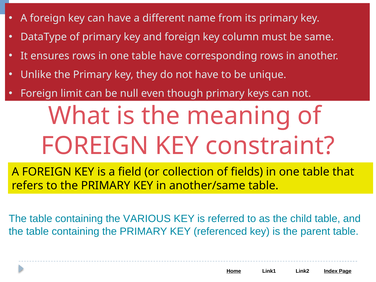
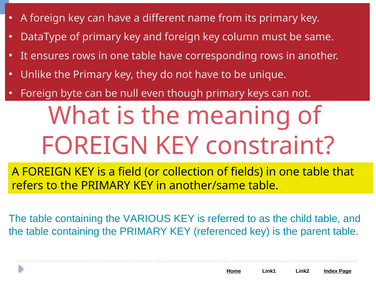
limit: limit -> byte
